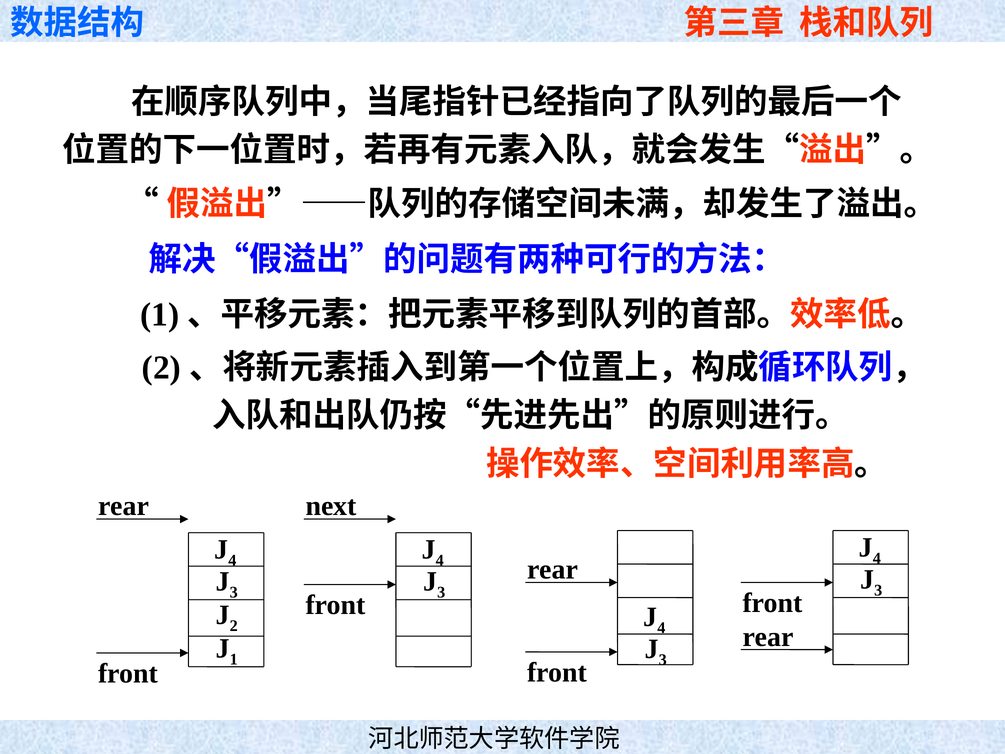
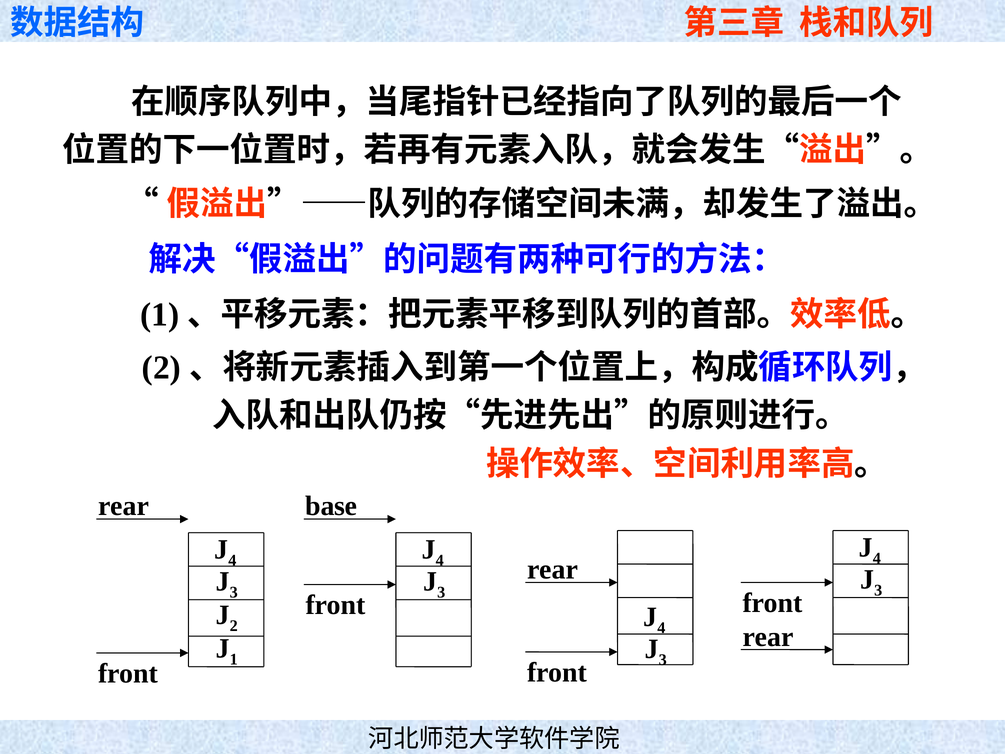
next: next -> base
